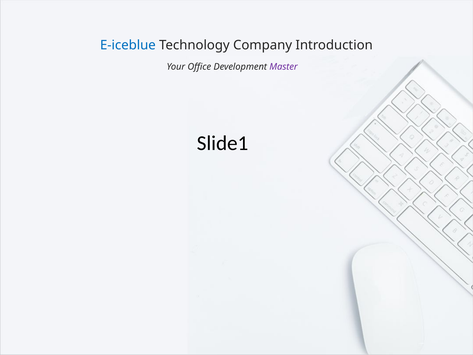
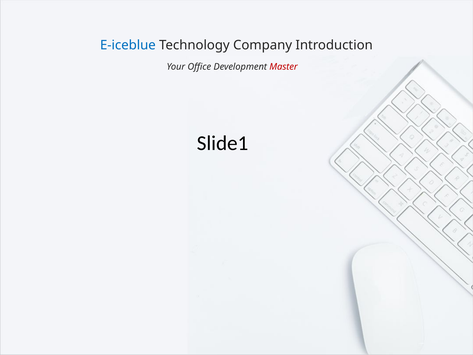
Master colour: purple -> red
